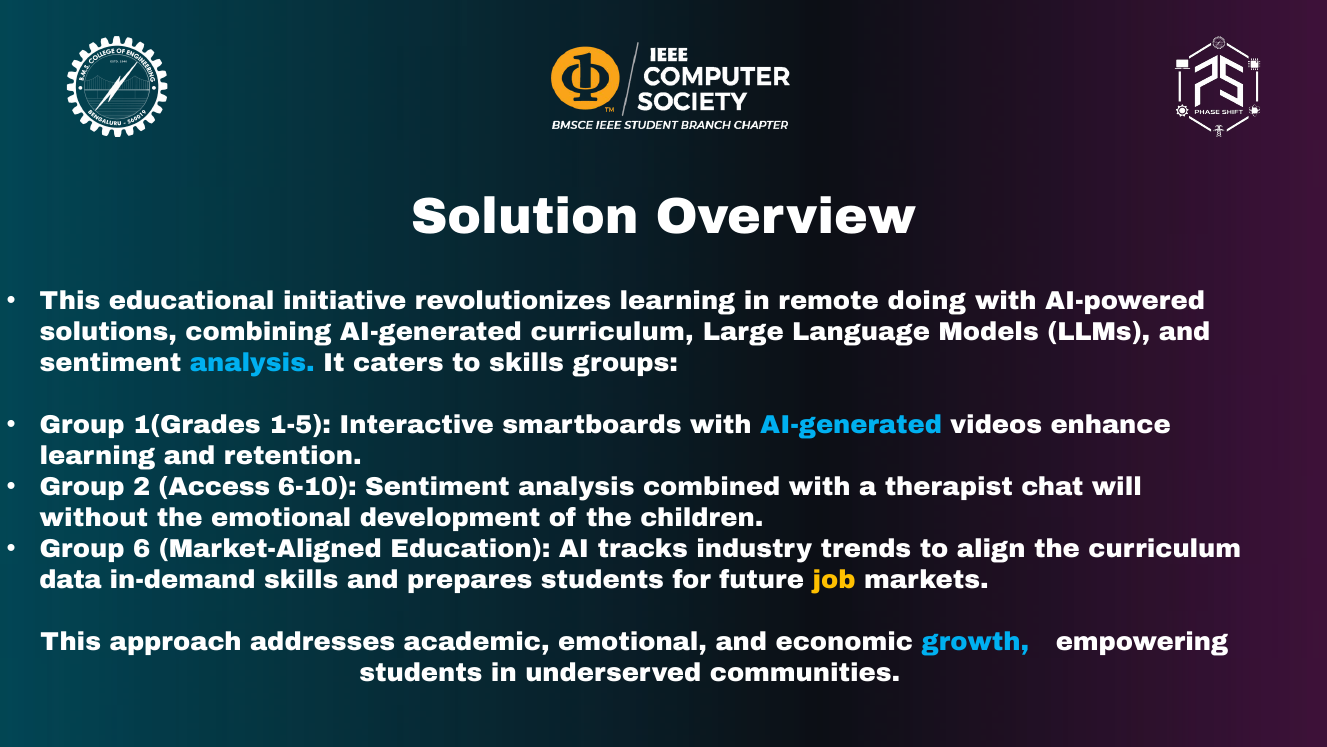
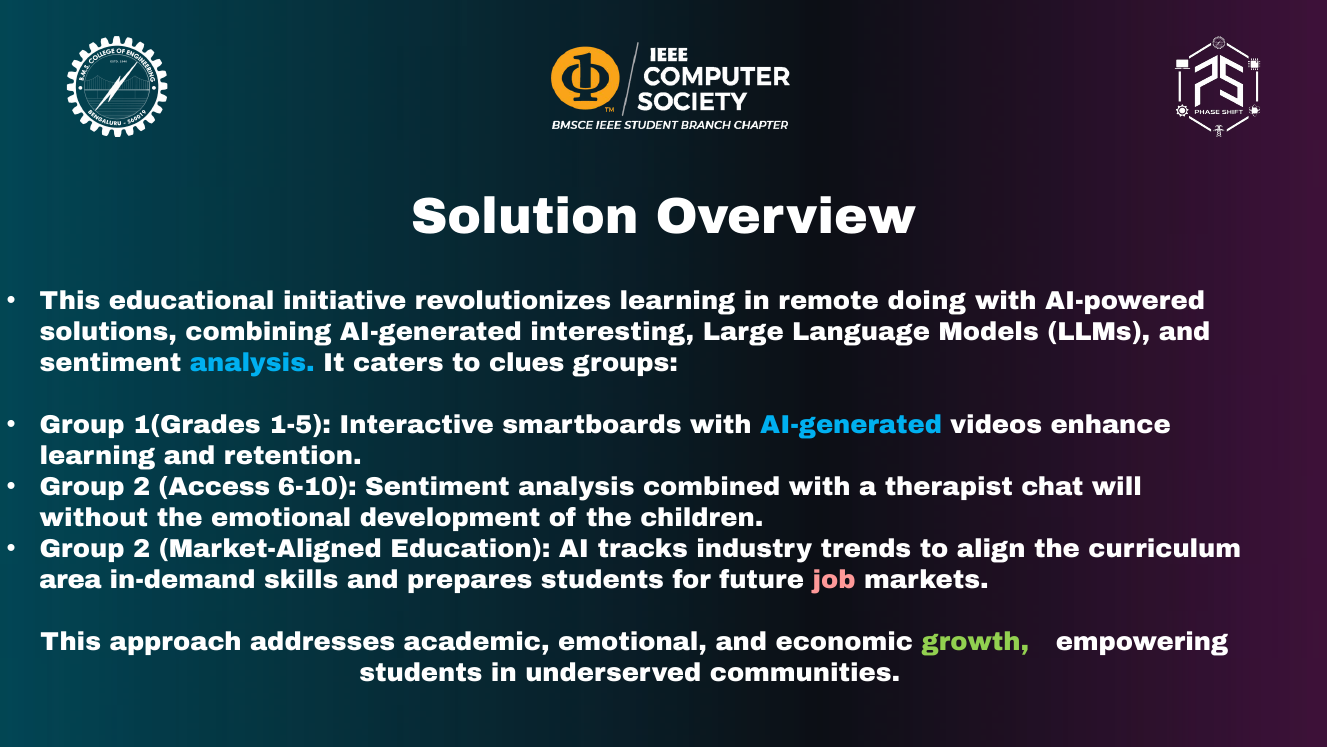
AI-generated curriculum: curriculum -> interesting
to skills: skills -> clues
6 at (142, 549): 6 -> 2
data: data -> area
job colour: yellow -> pink
growth colour: light blue -> light green
